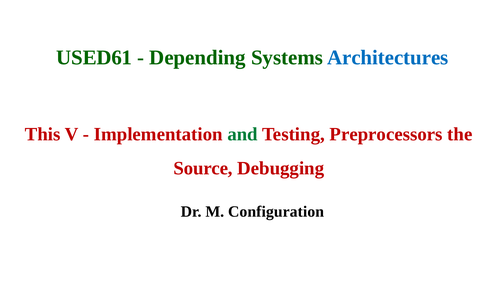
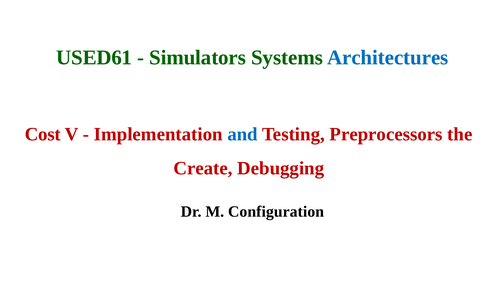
Depending: Depending -> Simulators
This: This -> Cost
and colour: green -> blue
Source: Source -> Create
